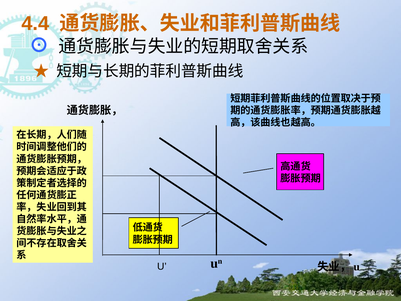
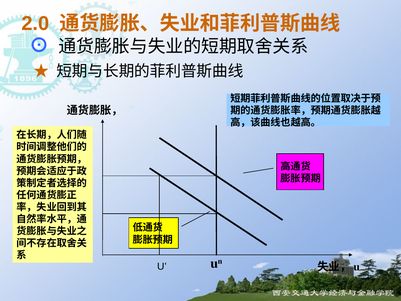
4.4: 4.4 -> 2.0
